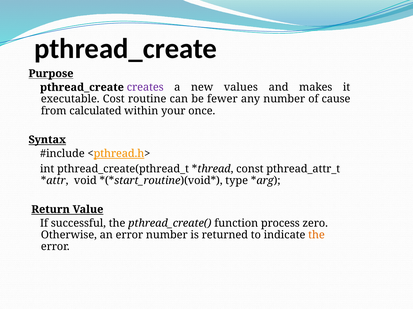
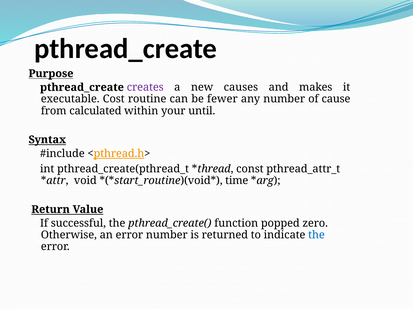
values: values -> causes
once: once -> until
type: type -> time
process: process -> popped
the at (317, 235) colour: orange -> blue
